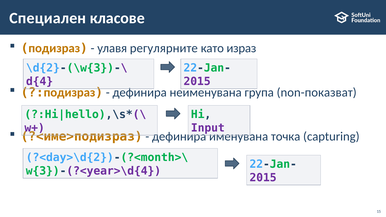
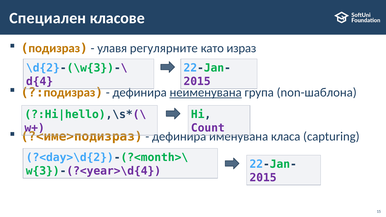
неименувана underline: none -> present
non-показват: non-показват -> non-шаблона
Input: Input -> Count
точка: точка -> класа
